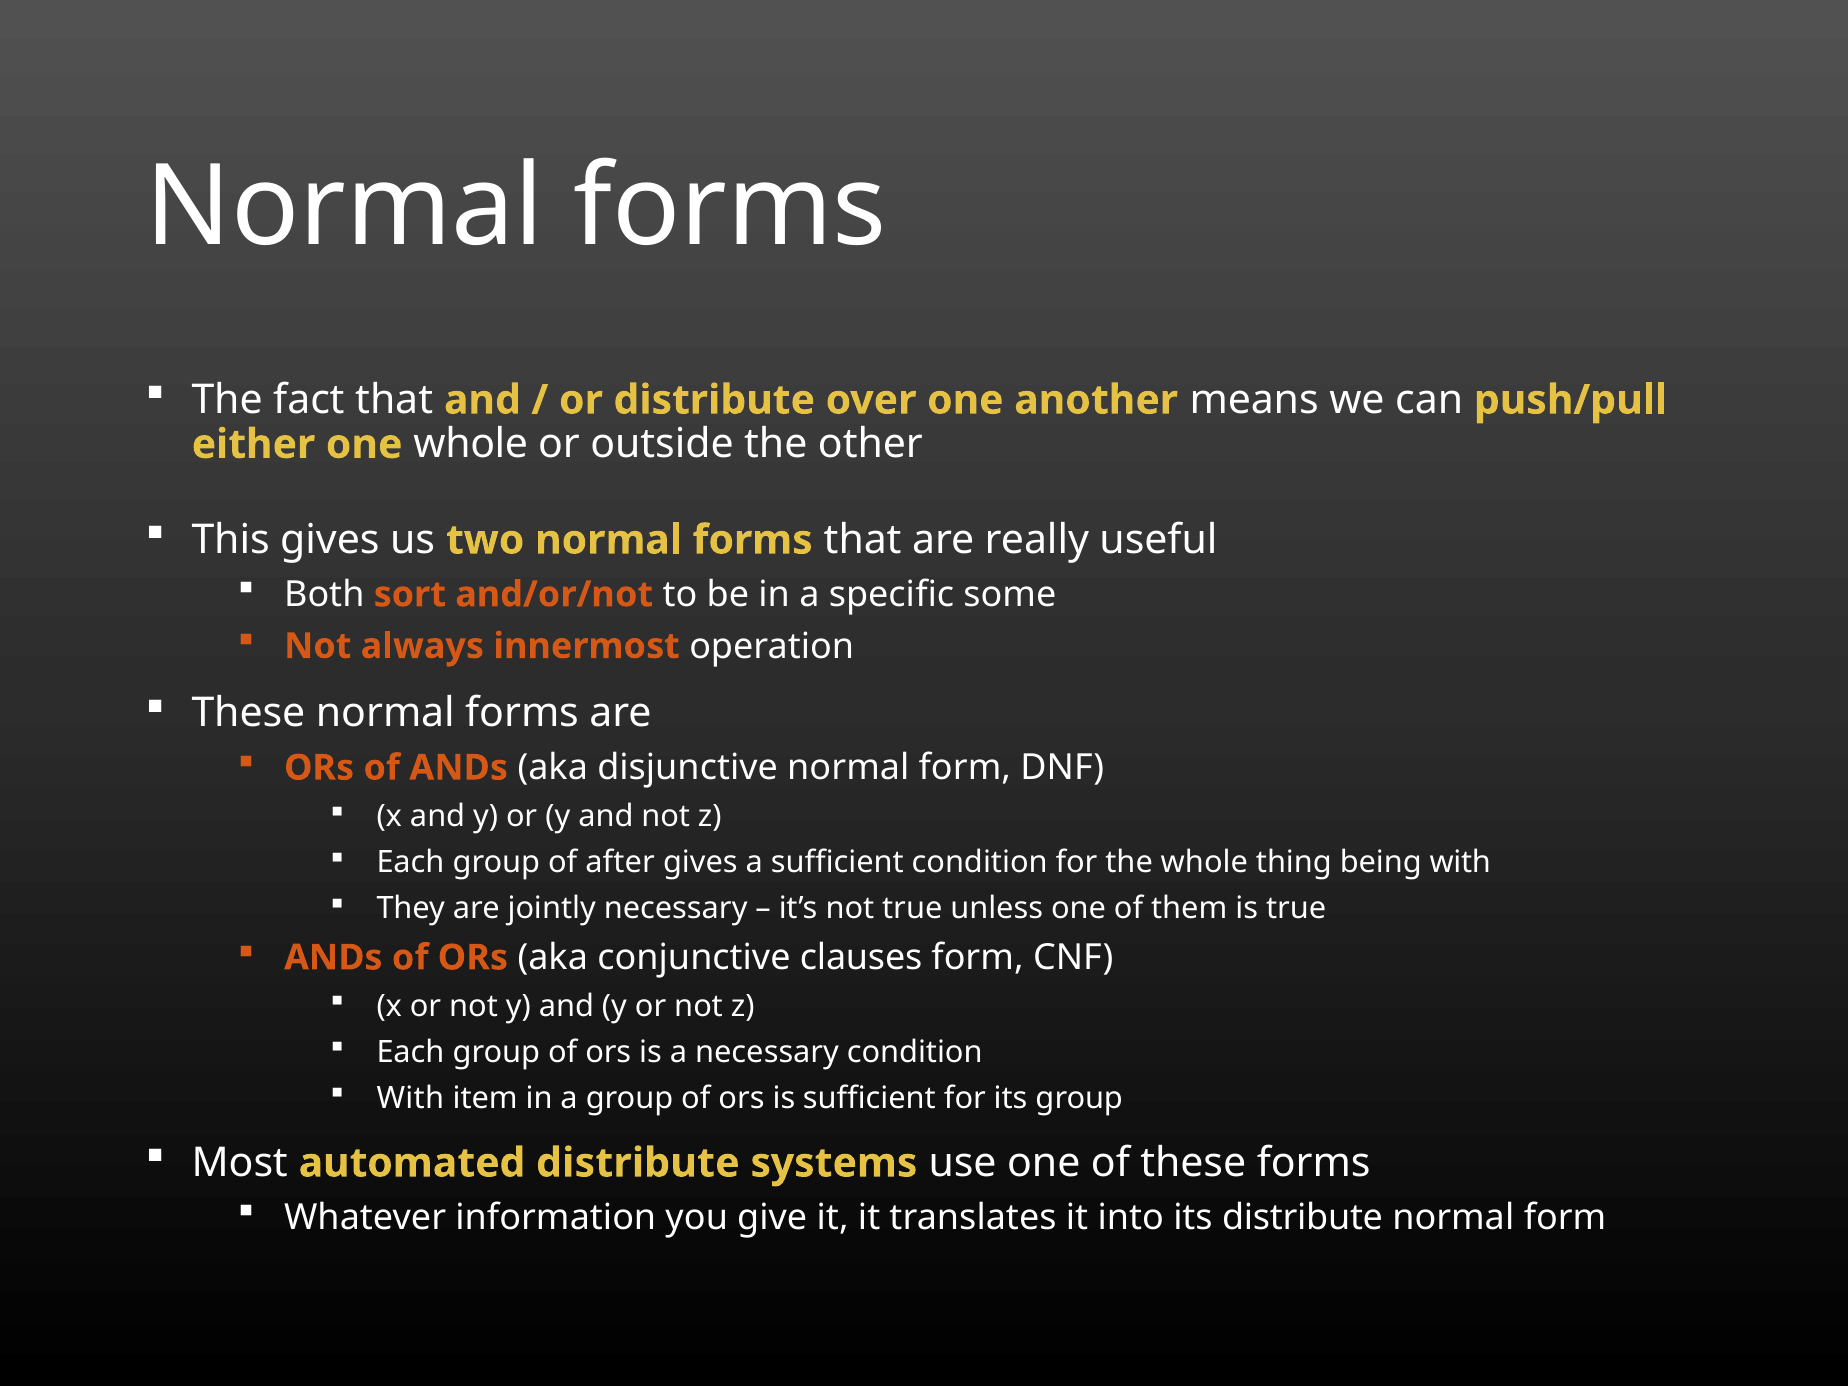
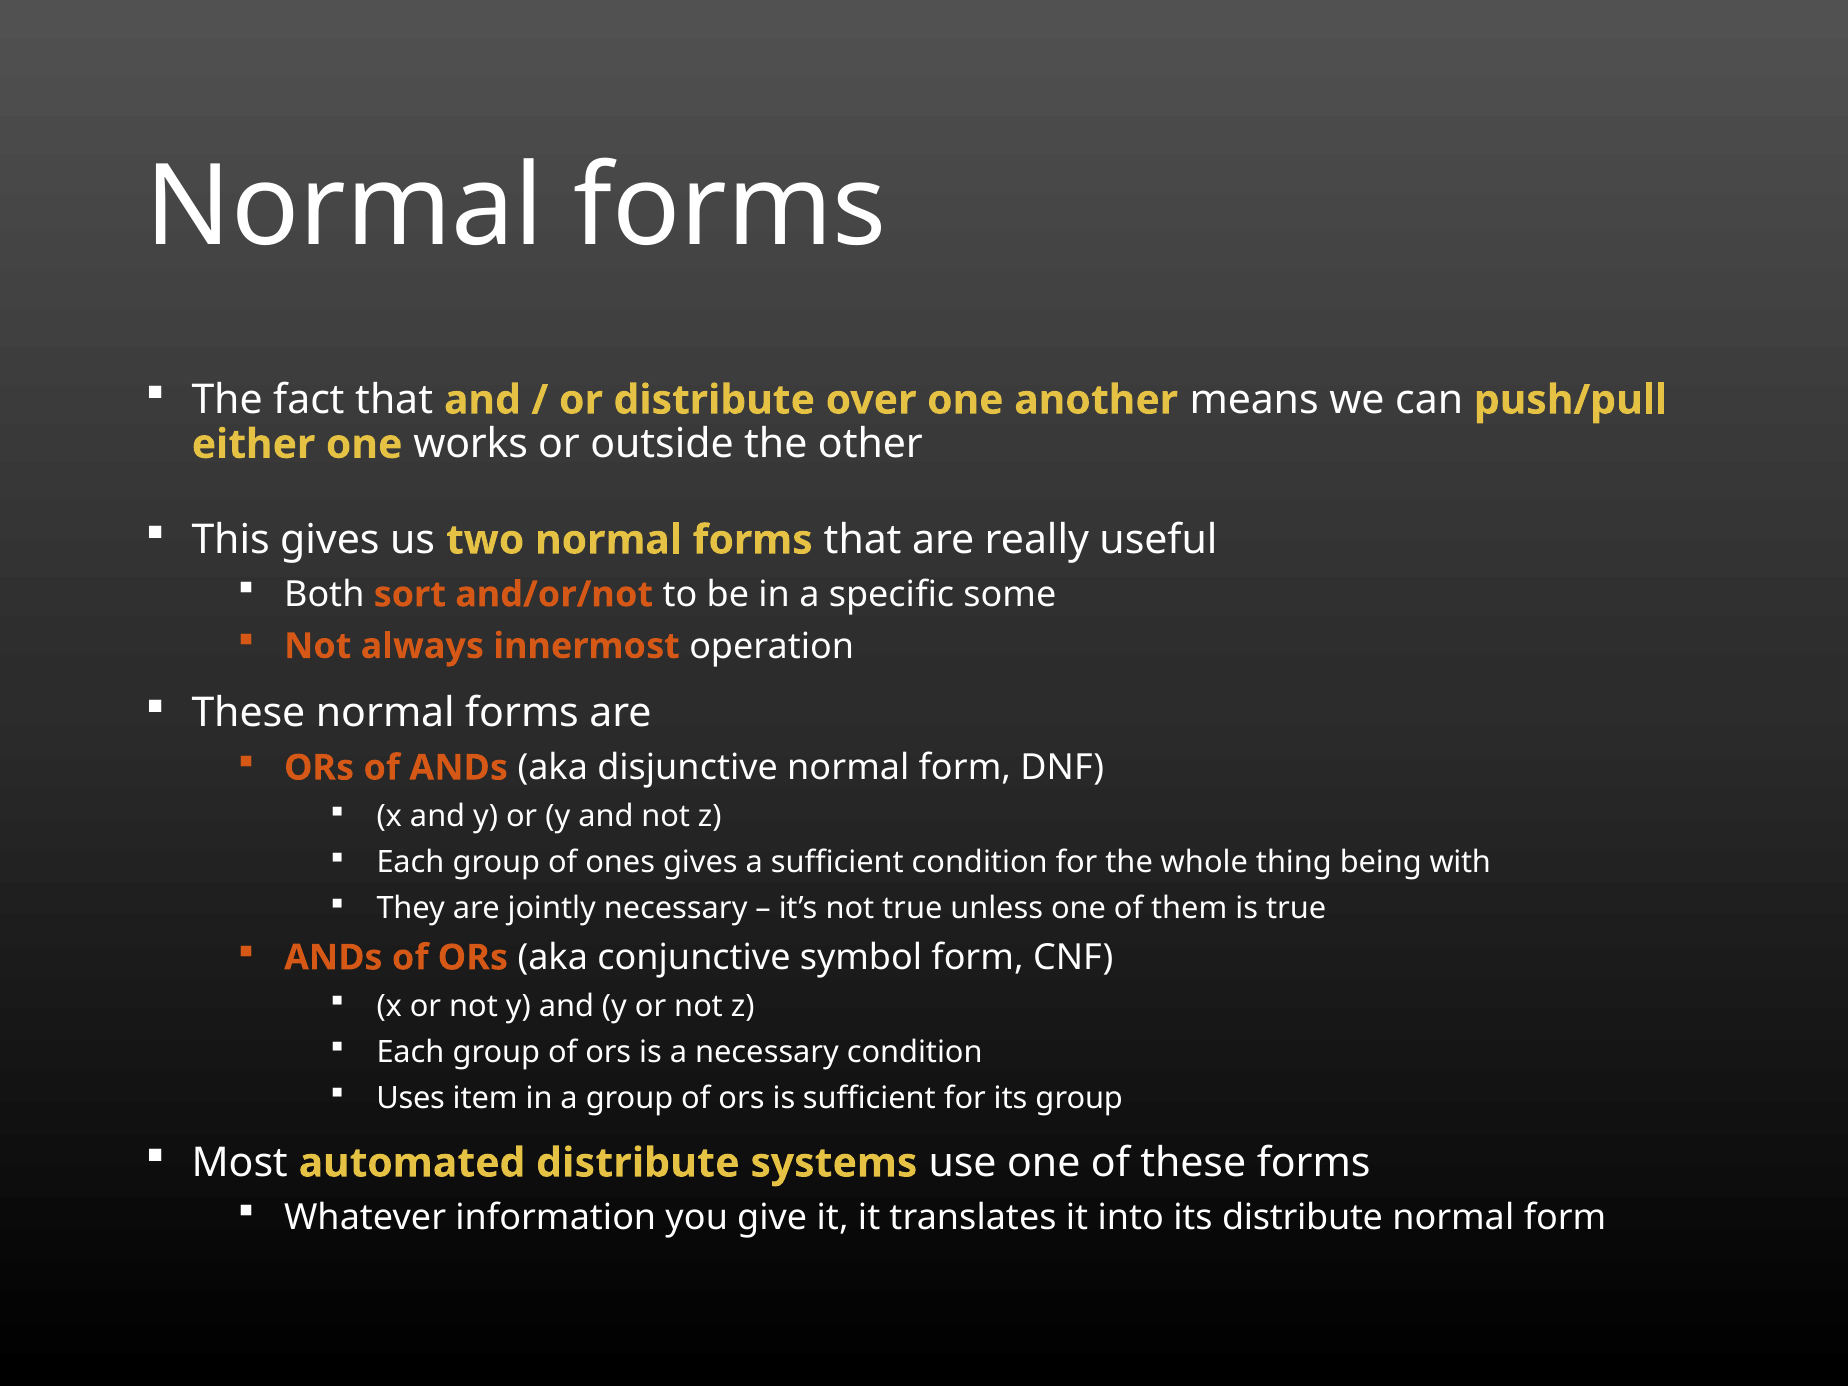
one whole: whole -> works
after: after -> ones
clauses: clauses -> symbol
With at (410, 1099): With -> Uses
